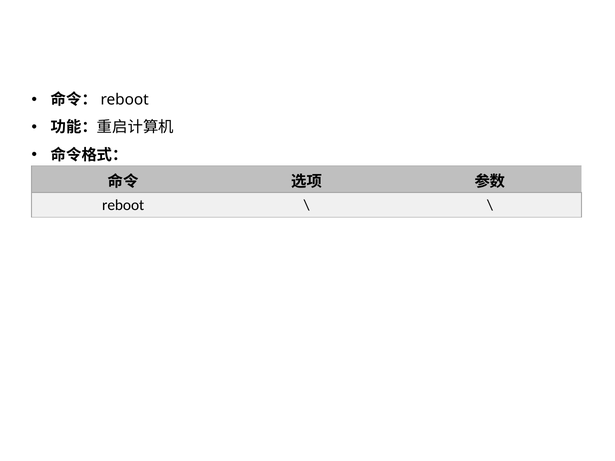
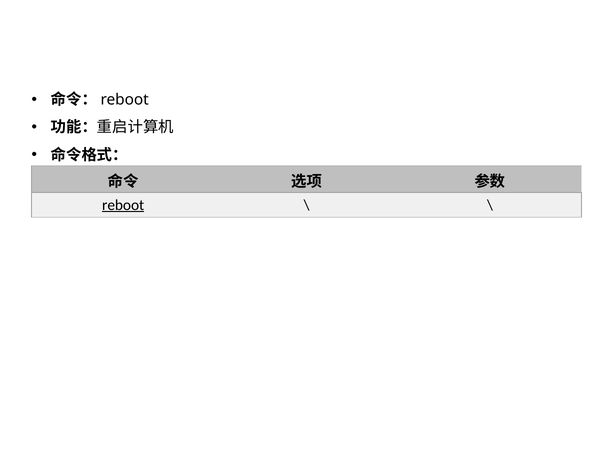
reboot at (123, 205) underline: none -> present
